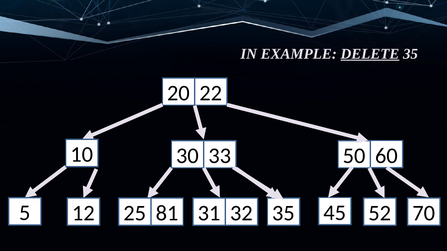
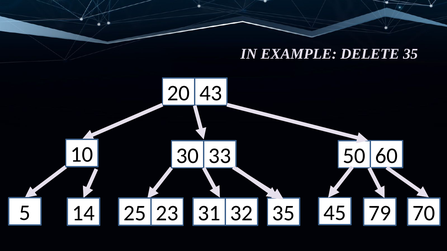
DELETE underline: present -> none
22: 22 -> 43
12: 12 -> 14
81: 81 -> 23
52: 52 -> 79
